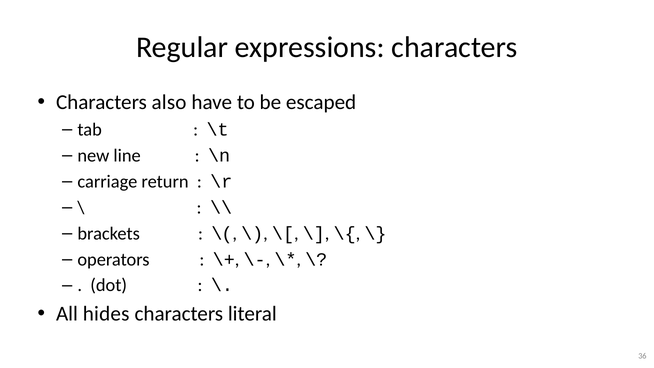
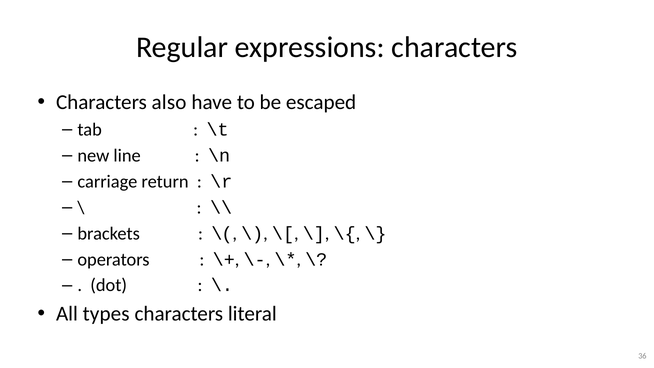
hides: hides -> types
